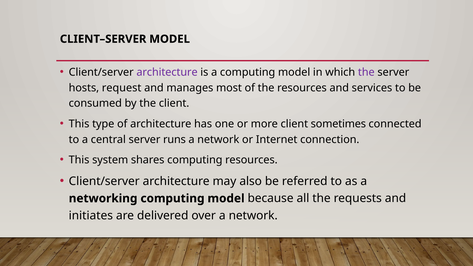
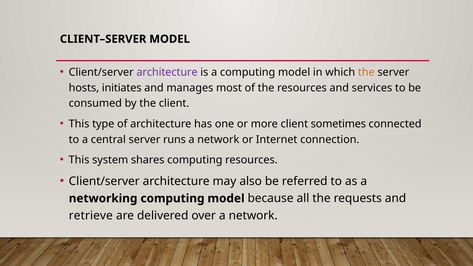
the at (366, 72) colour: purple -> orange
request: request -> initiates
initiates: initiates -> retrieve
